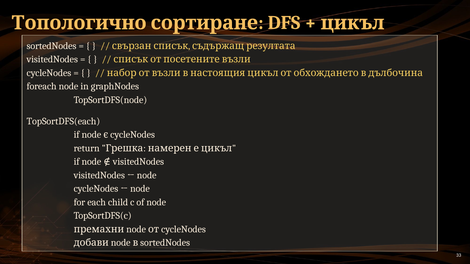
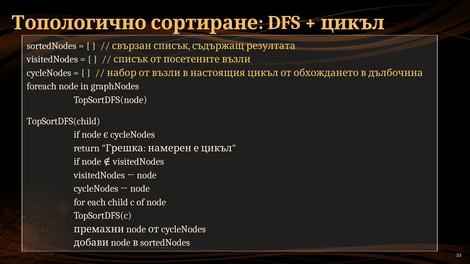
TopSortDFS(each: TopSortDFS(each -> TopSortDFS(child
